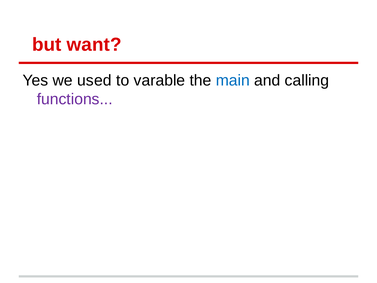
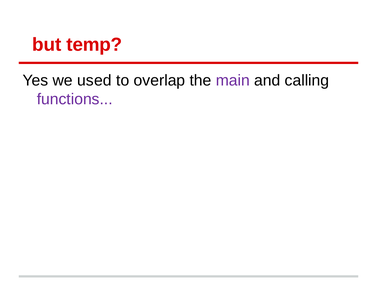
want: want -> temp
varable: varable -> overlap
main colour: blue -> purple
